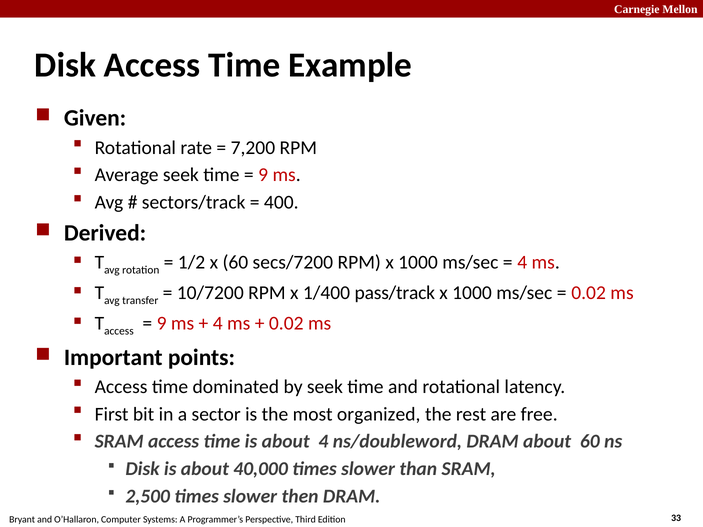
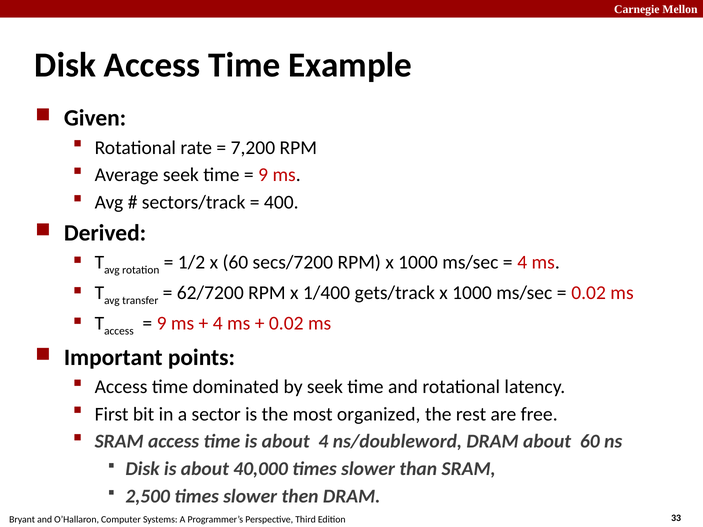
10/7200: 10/7200 -> 62/7200
pass/track: pass/track -> gets/track
